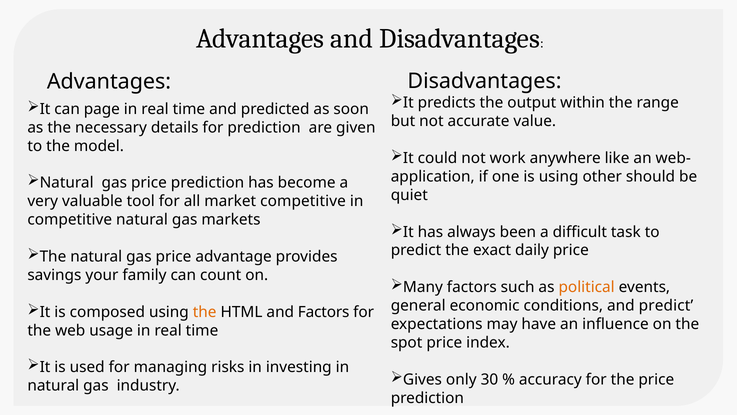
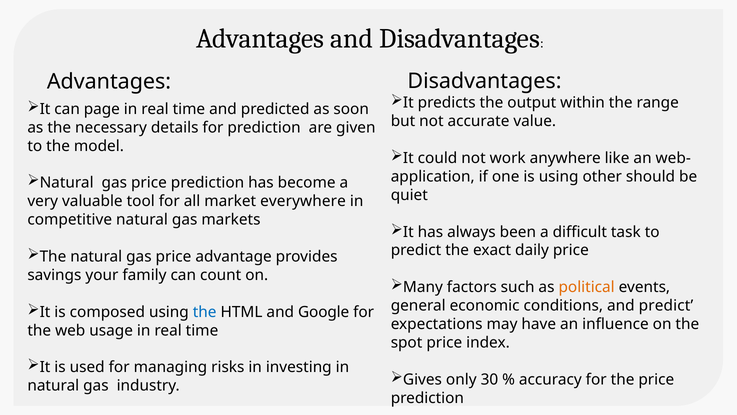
market competitive: competitive -> everywhere
the at (205, 312) colour: orange -> blue
and Factors: Factors -> Google
